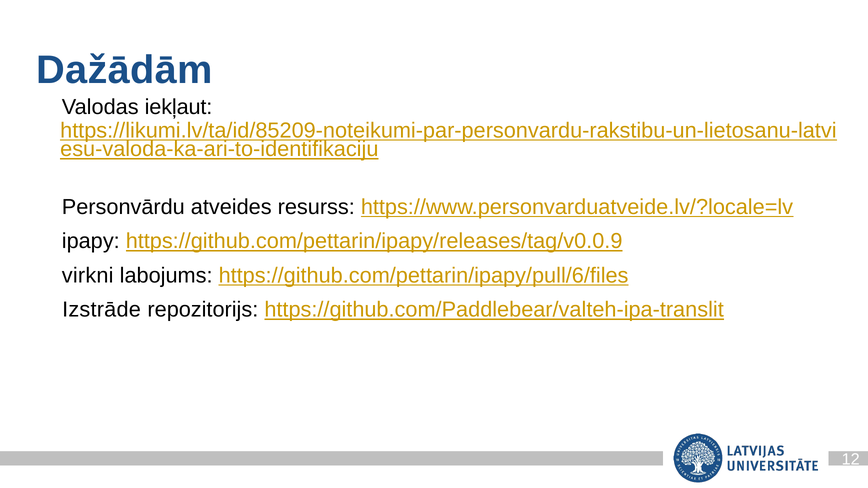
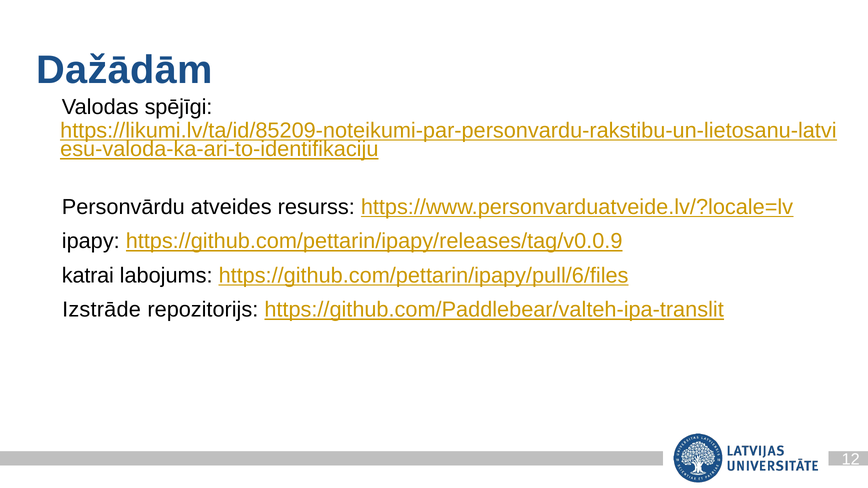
iekļaut: iekļaut -> spējīgi
virkni: virkni -> katrai
